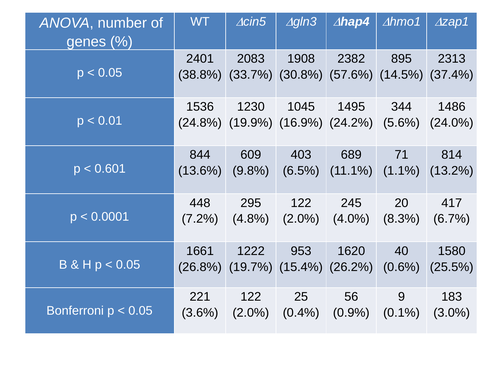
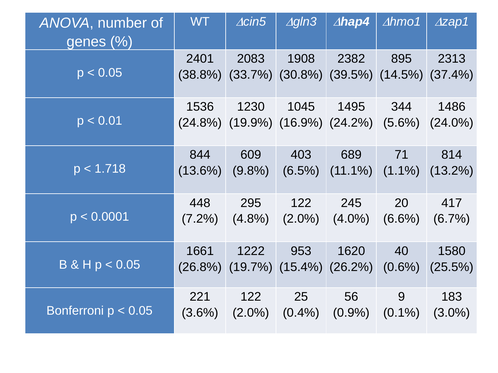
57.6%: 57.6% -> 39.5%
0.601: 0.601 -> 1.718
8.3%: 8.3% -> 6.6%
